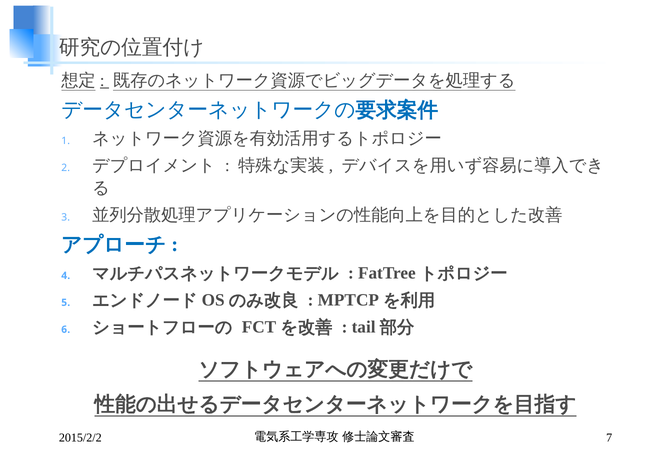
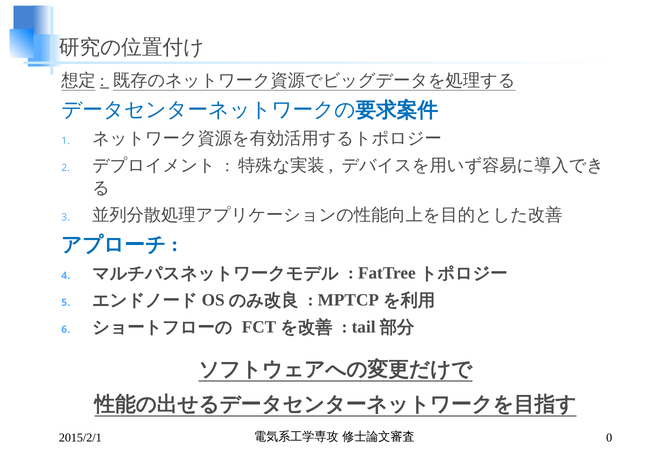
2015/2/2: 2015/2/2 -> 2015/2/1
7: 7 -> 0
